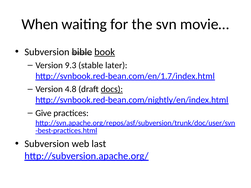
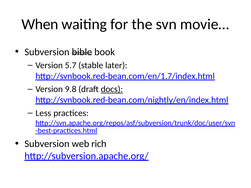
book underline: present -> none
9.3: 9.3 -> 5.7
4.8: 4.8 -> 9.8
Give: Give -> Less
last: last -> rich
